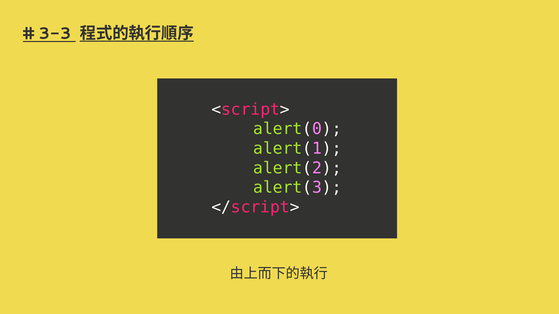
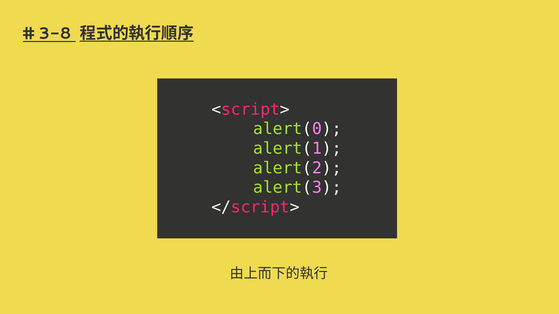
3-3: 3-3 -> 3-8
